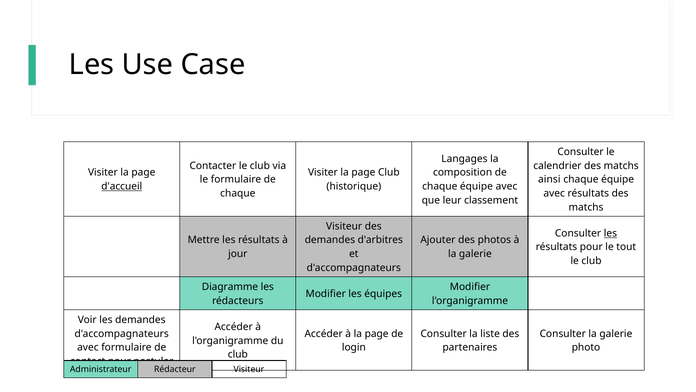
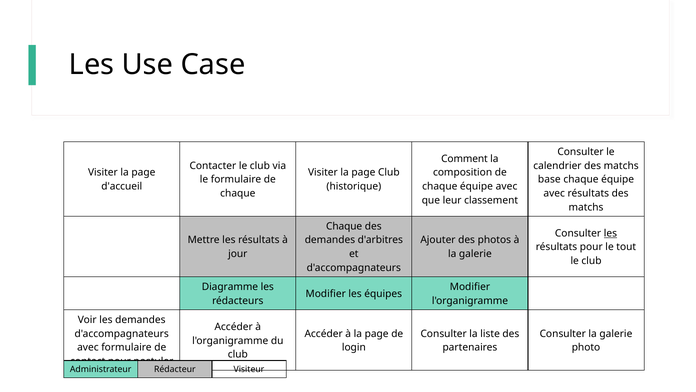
Langages: Langages -> Comment
ainsi: ainsi -> base
d'accueil underline: present -> none
Visiteur at (344, 226): Visiteur -> Chaque
